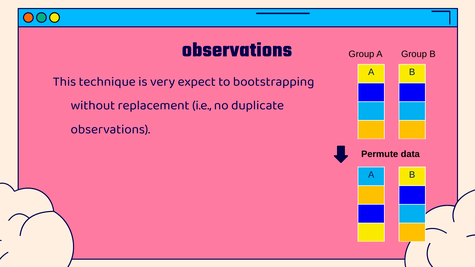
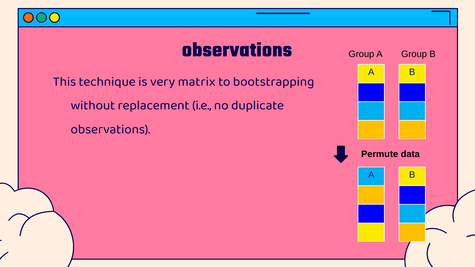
expect: expect -> matrix
